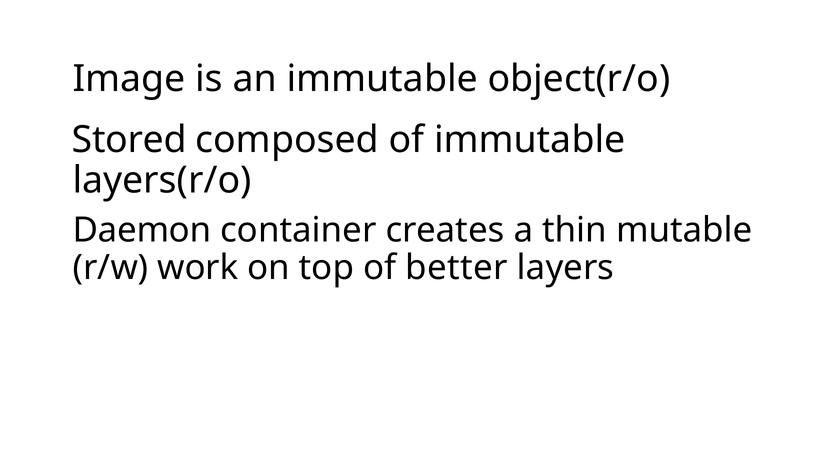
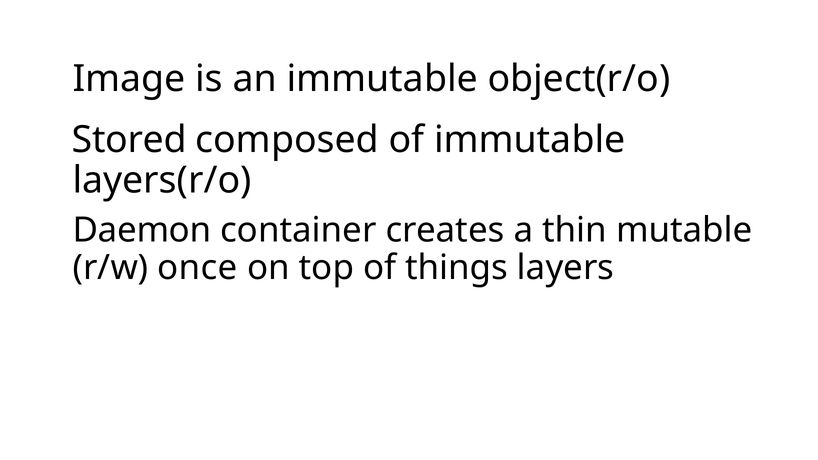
work: work -> once
better: better -> things
